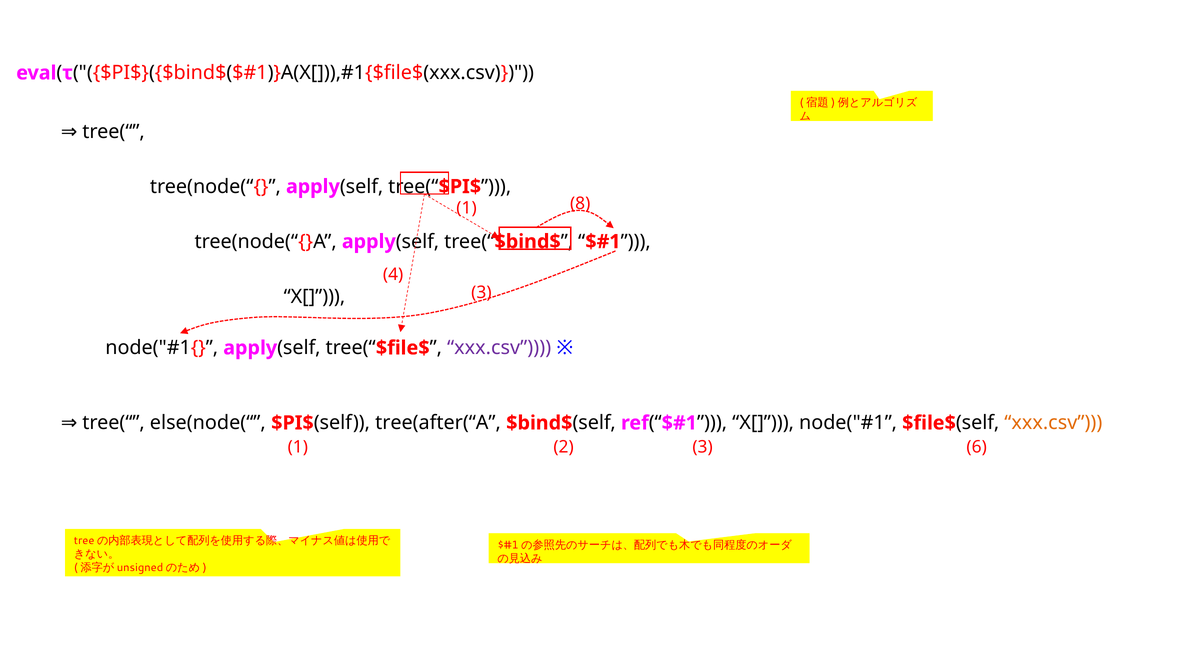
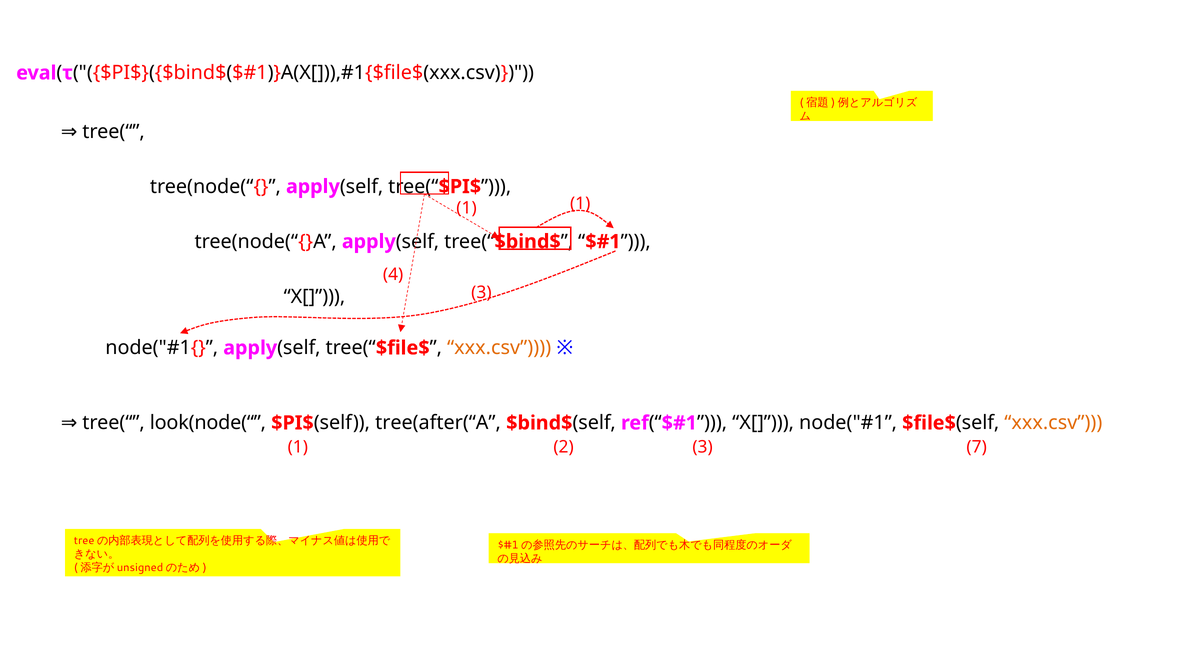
1 8: 8 -> 1
xxx.csv at (499, 348) colour: purple -> orange
else(node(“: else(node(“ -> look(node(“
6: 6 -> 7
